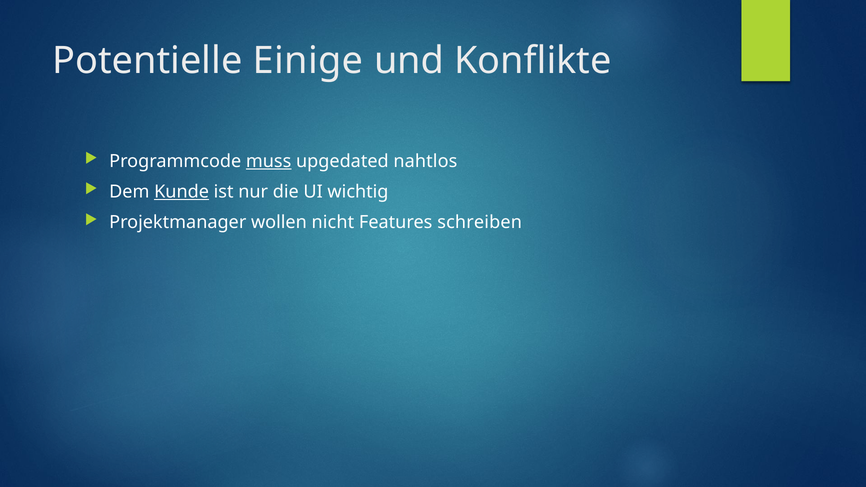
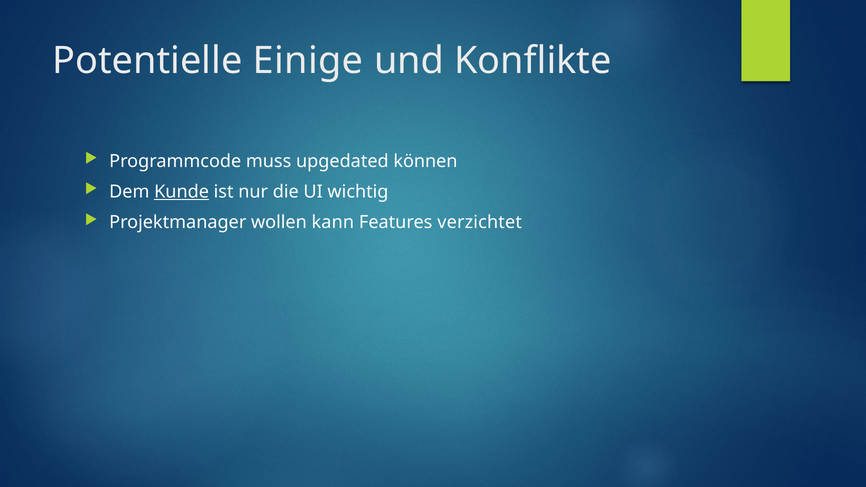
muss underline: present -> none
nahtlos: nahtlos -> können
nicht: nicht -> kann
schreiben: schreiben -> verzichtet
